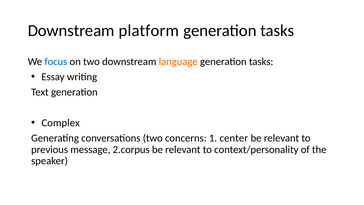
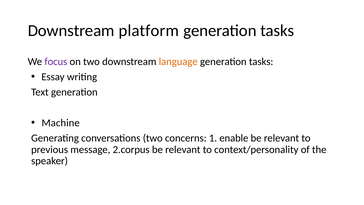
focus colour: blue -> purple
Complex: Complex -> Machine
center: center -> enable
